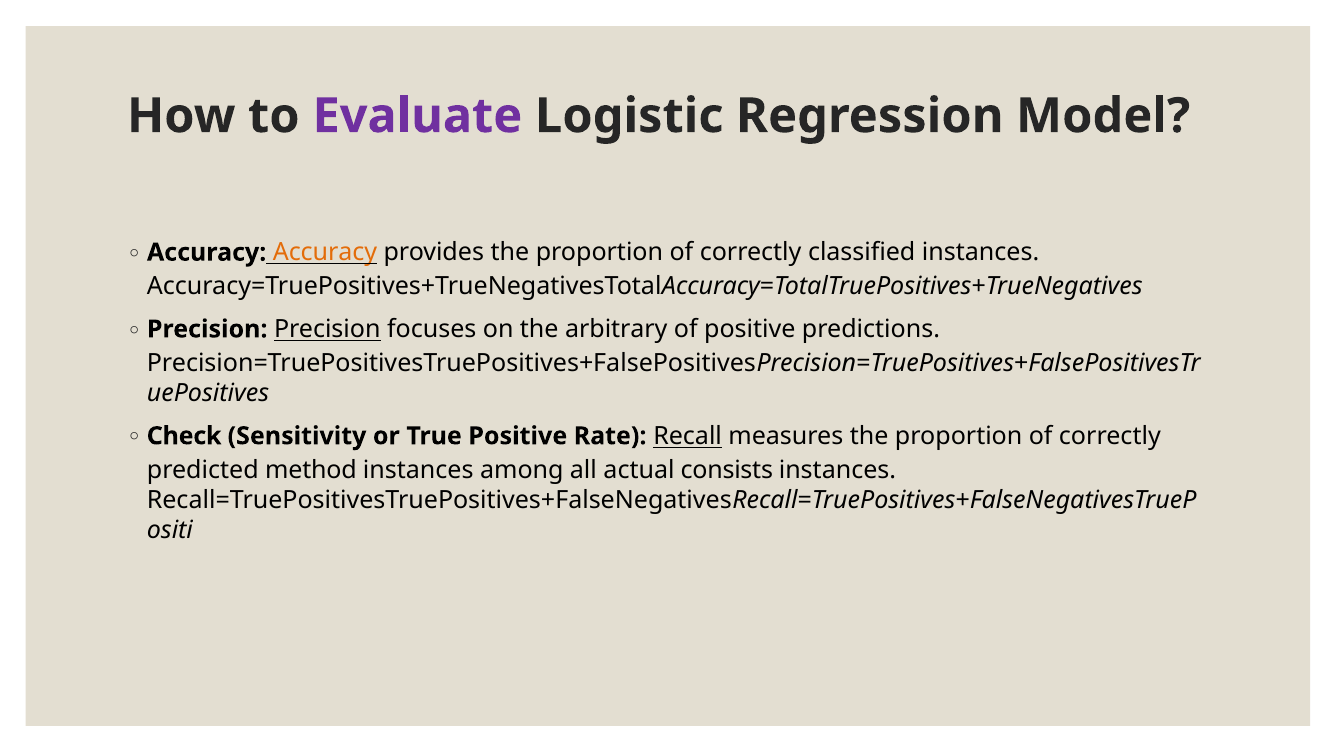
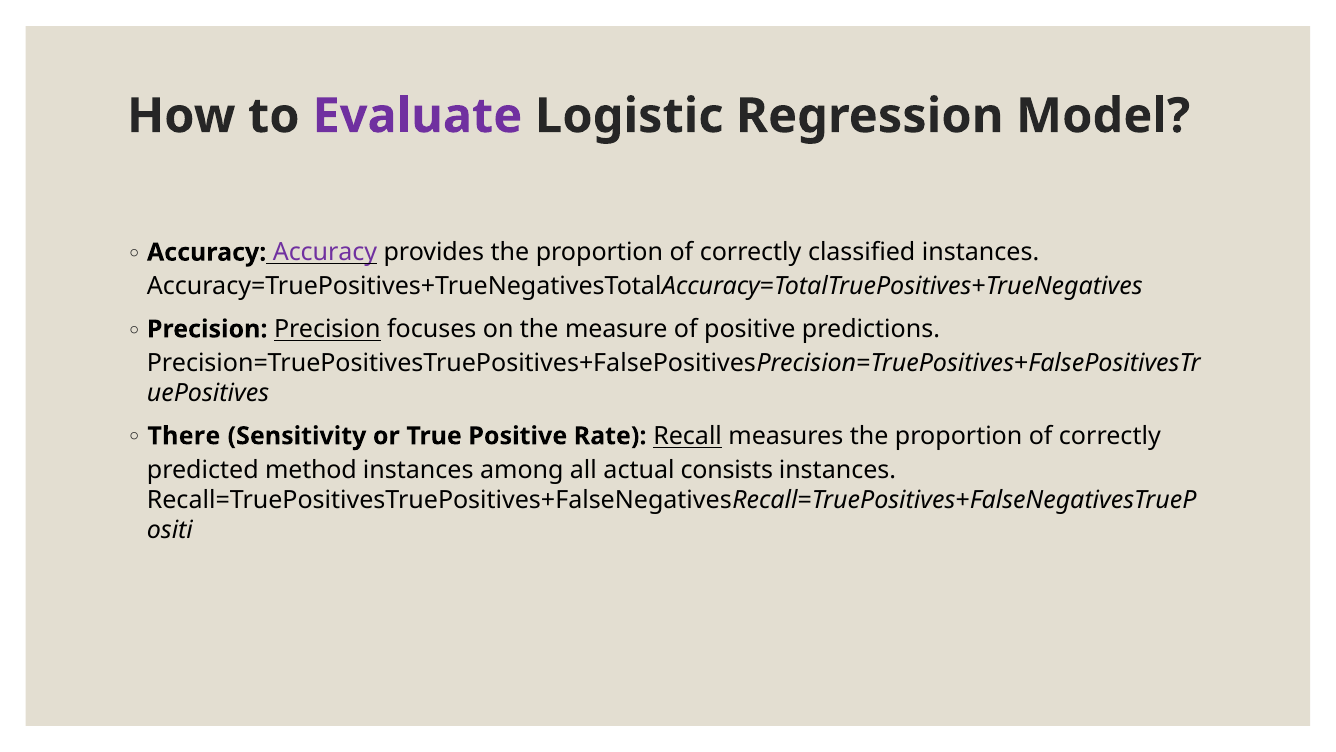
Accuracy at (325, 252) colour: orange -> purple
arbitrary: arbitrary -> measure
Check: Check -> There
